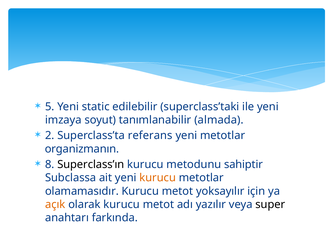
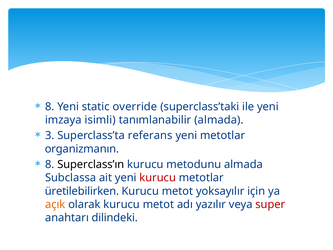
5 at (50, 107): 5 -> 8
edilebilir: edilebilir -> override
soyut: soyut -> isimli
2: 2 -> 3
metodunu sahiptir: sahiptir -> almada
kurucu at (158, 178) colour: orange -> red
olamamasıdır: olamamasıdır -> üretilebilirken
super colour: black -> red
farkında: farkında -> dilindeki
